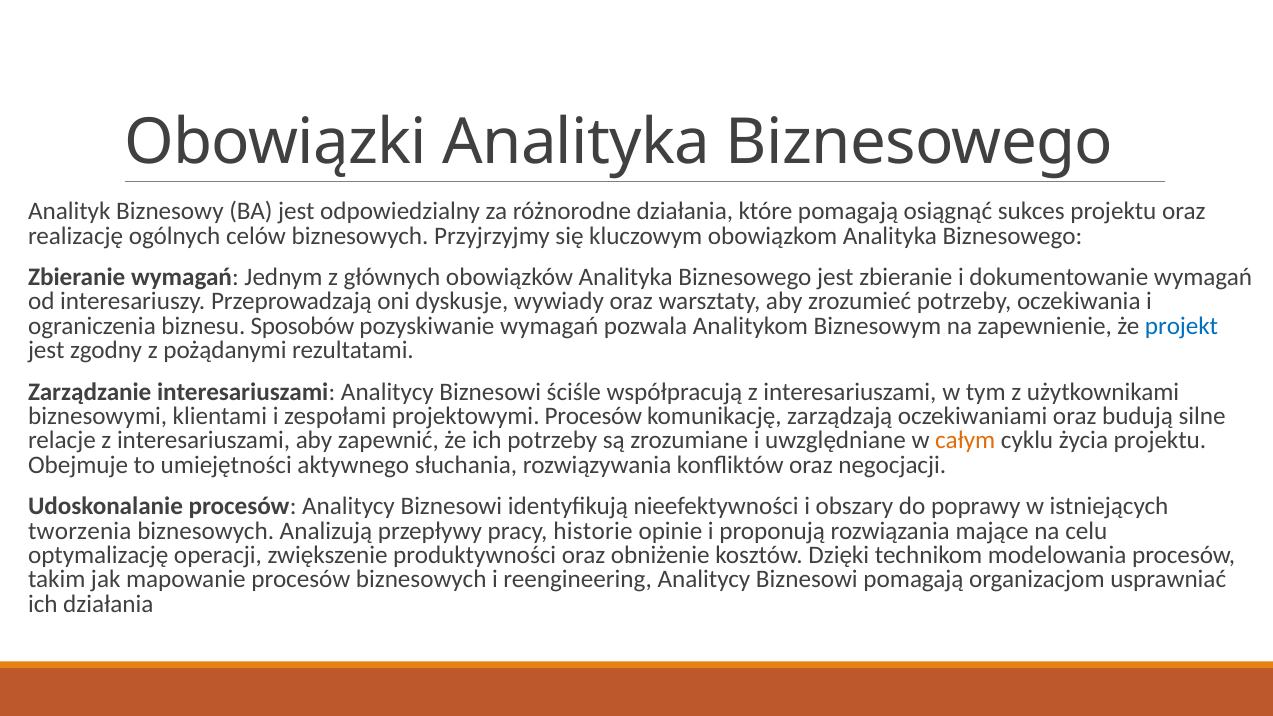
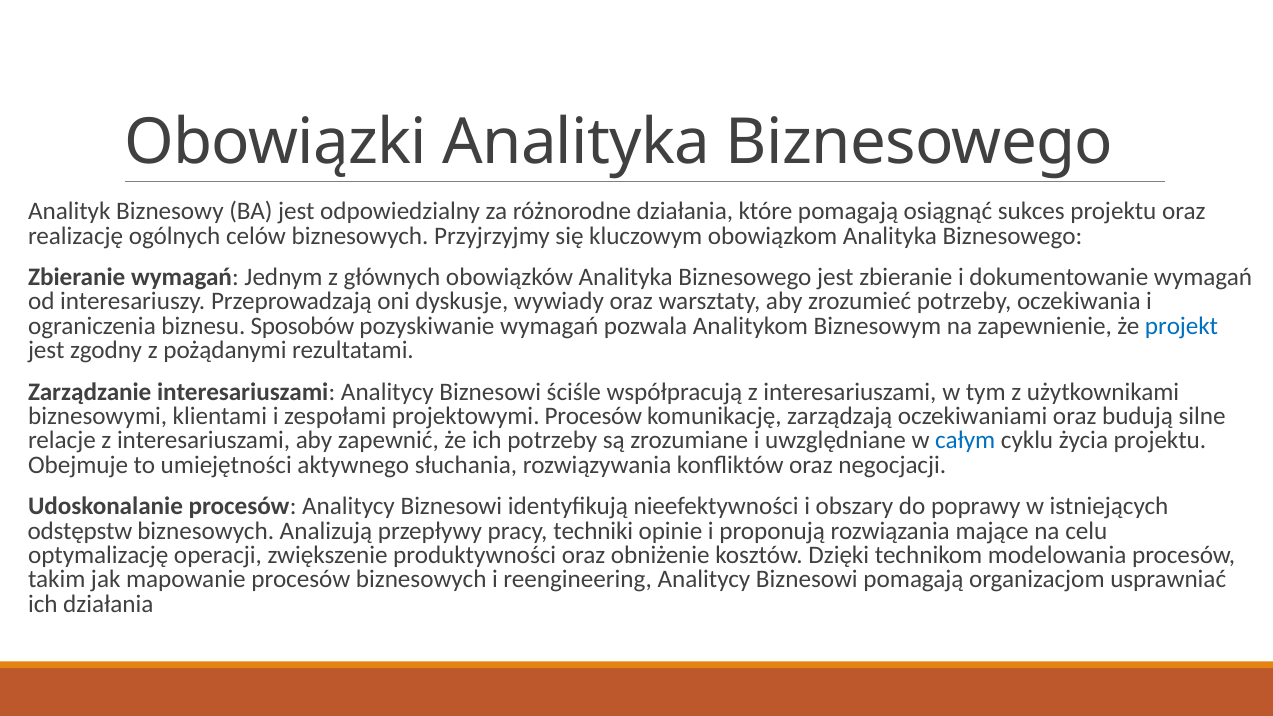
całym colour: orange -> blue
tworzenia: tworzenia -> odstępstw
historie: historie -> techniki
